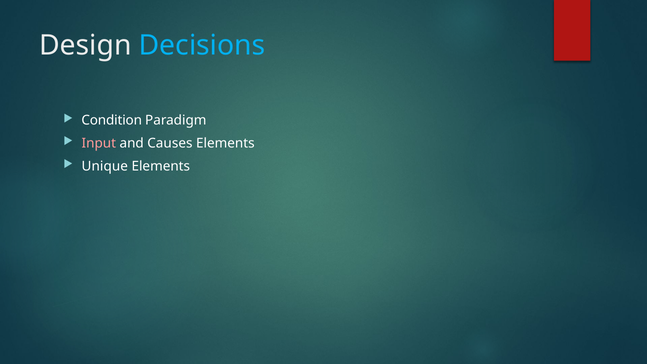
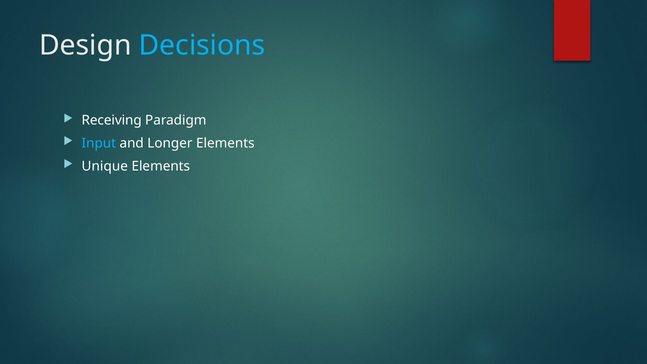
Condition: Condition -> Receiving
Input colour: pink -> light blue
Causes: Causes -> Longer
